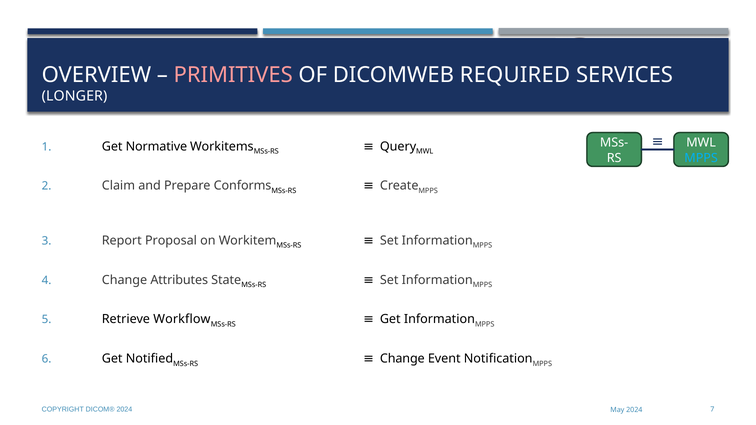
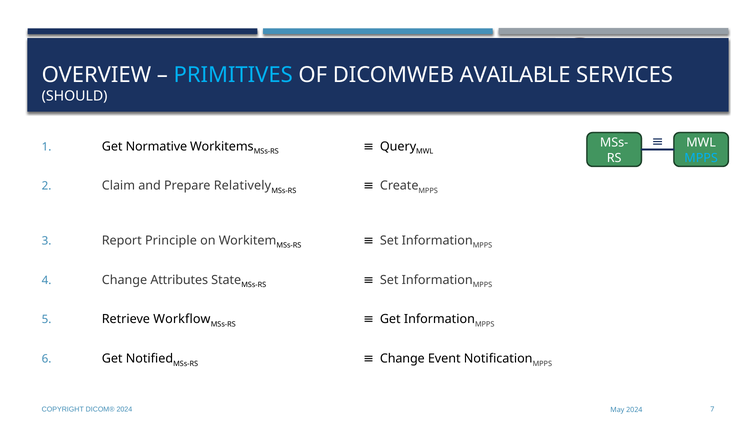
PRIMITIVES colour: pink -> light blue
REQUIRED: REQUIRED -> AVAILABLE
LONGER: LONGER -> SHOULD
Conforms: Conforms -> Relatively
Proposal: Proposal -> Principle
